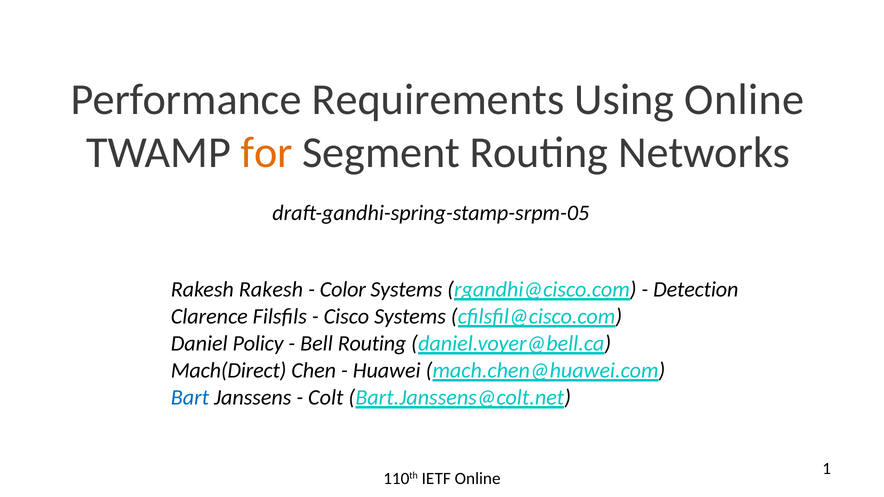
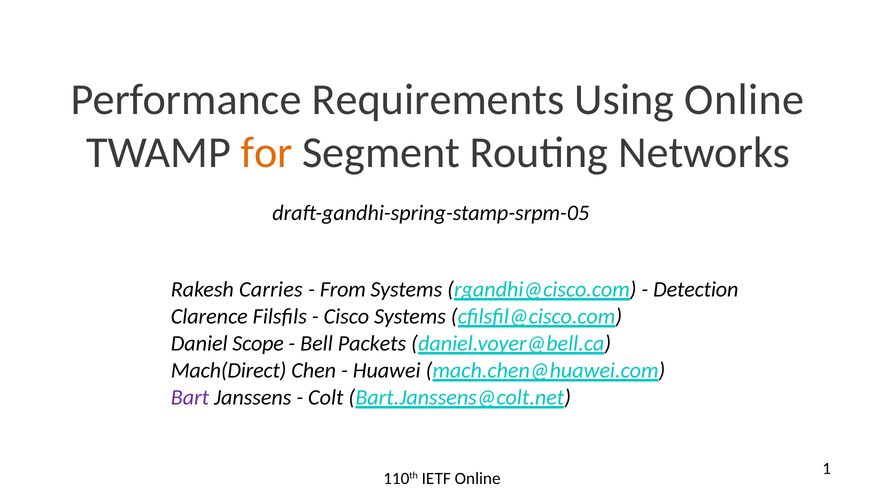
Rakesh Rakesh: Rakesh -> Carries
Color: Color -> From
Policy: Policy -> Scope
Bell Routing: Routing -> Packets
Bart colour: blue -> purple
